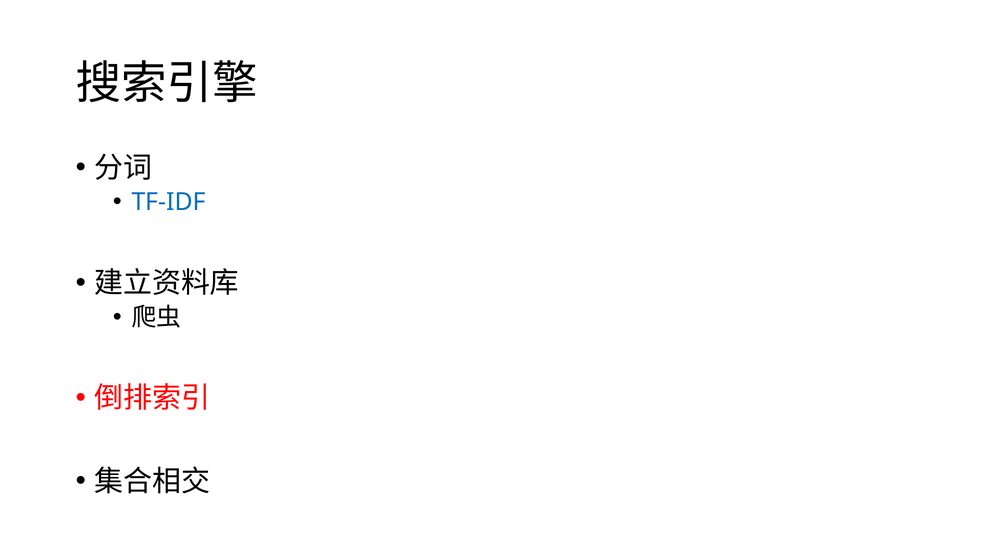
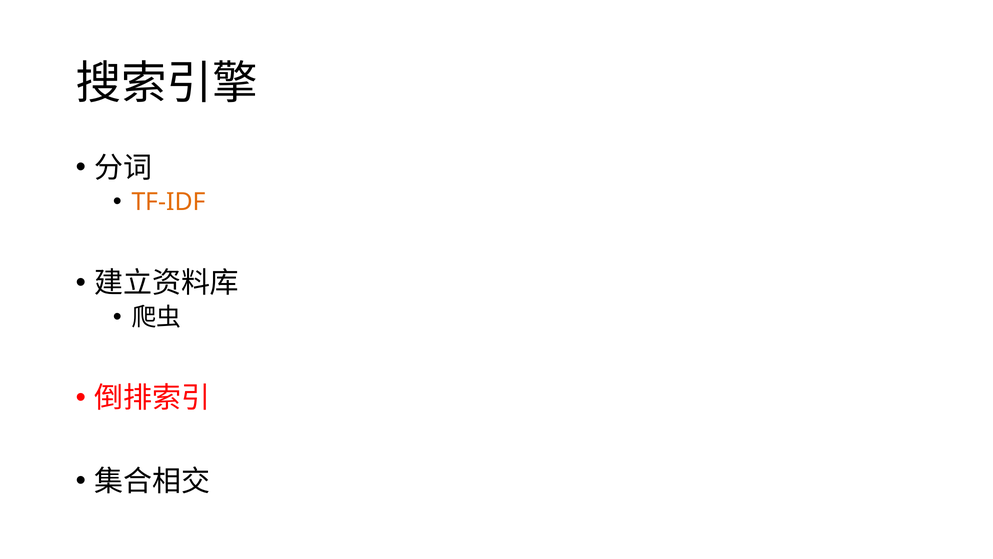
TF-IDF colour: blue -> orange
